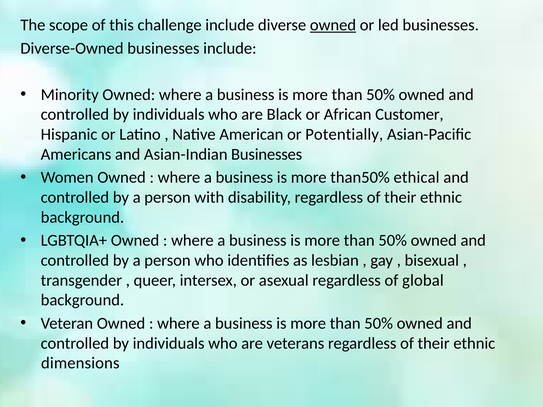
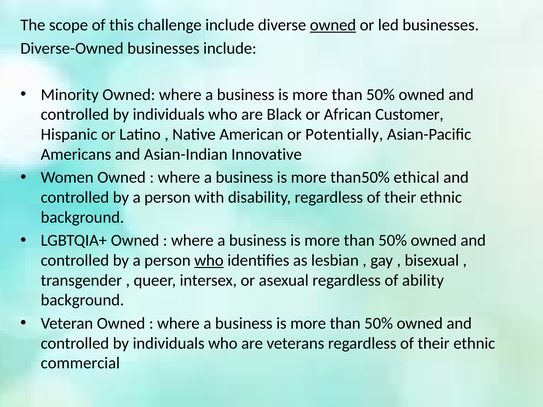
Asian-Indian Businesses: Businesses -> Innovative
who at (209, 261) underline: none -> present
global: global -> ability
dimensions: dimensions -> commercial
